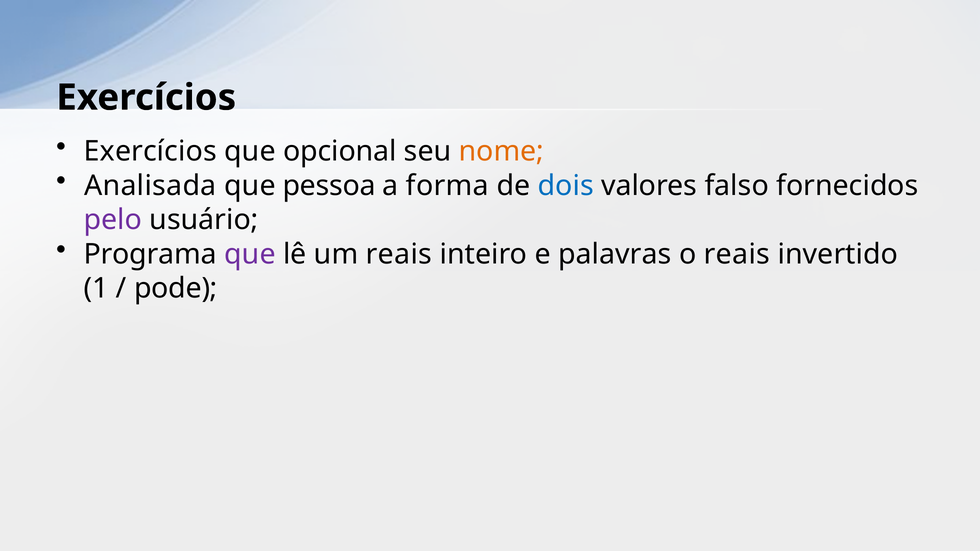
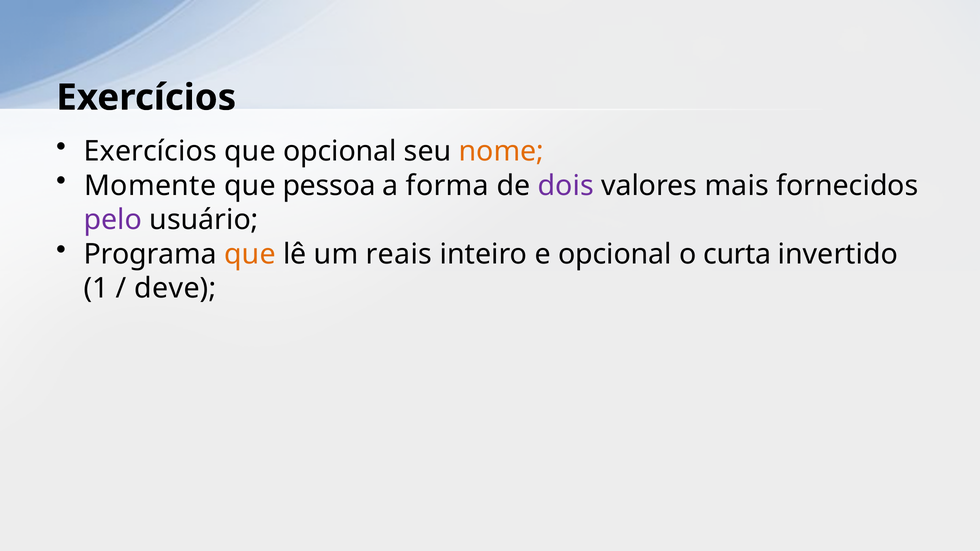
Analisada: Analisada -> Momente
dois colour: blue -> purple
falso: falso -> mais
que at (250, 254) colour: purple -> orange
e palavras: palavras -> opcional
o reais: reais -> curta
pode: pode -> deve
